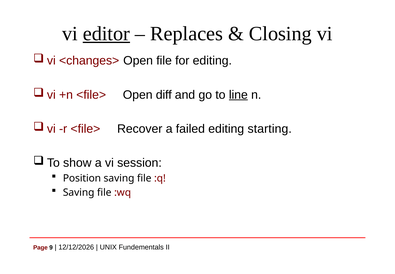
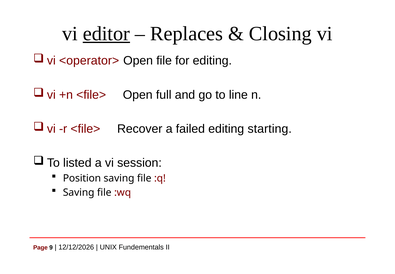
<changes>: <changes> -> <operator>
diff: diff -> full
line underline: present -> none
show: show -> listed
